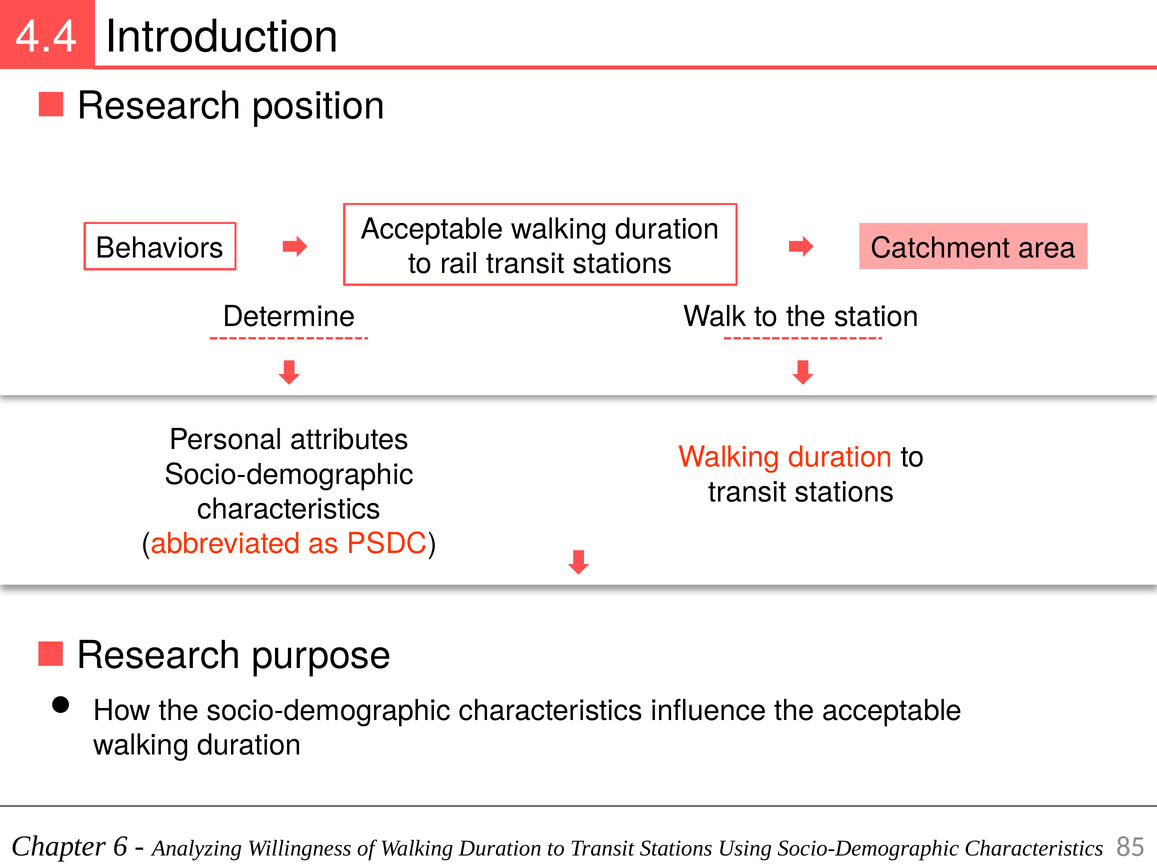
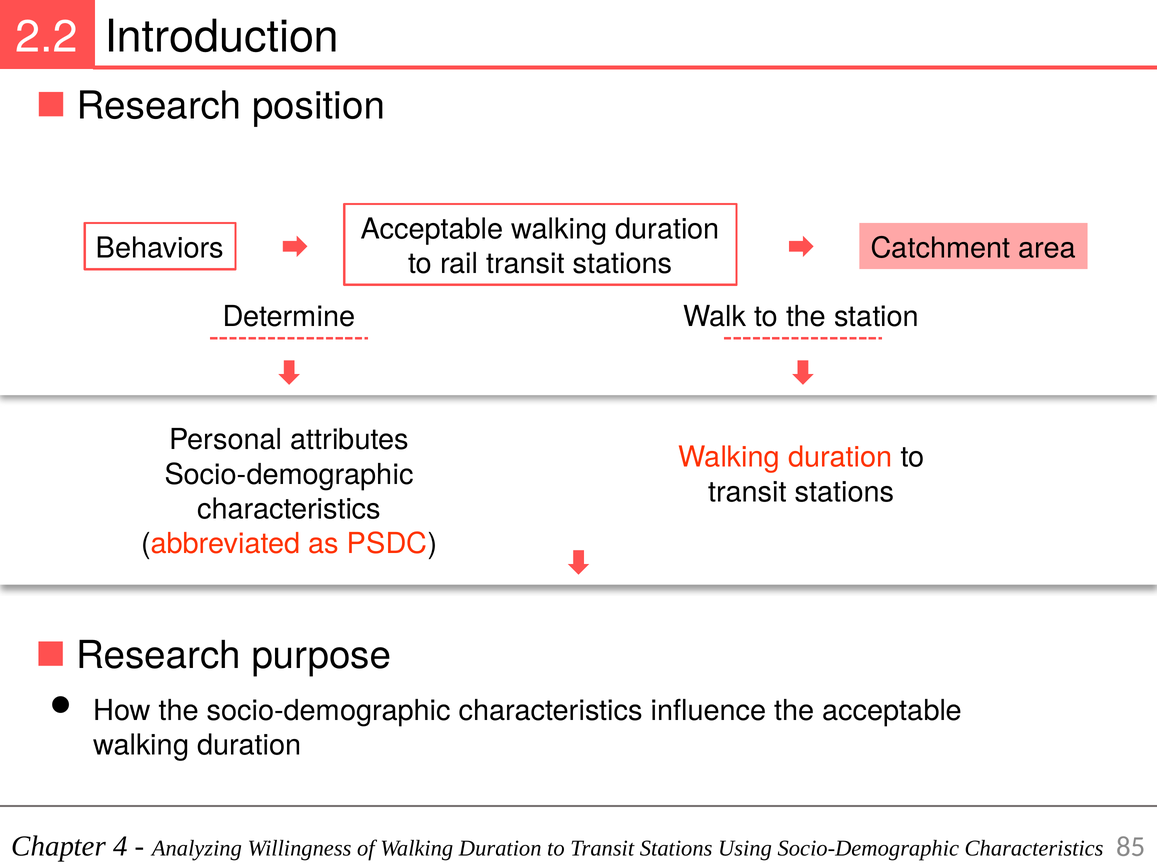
4.4: 4.4 -> 2.2
6: 6 -> 4
